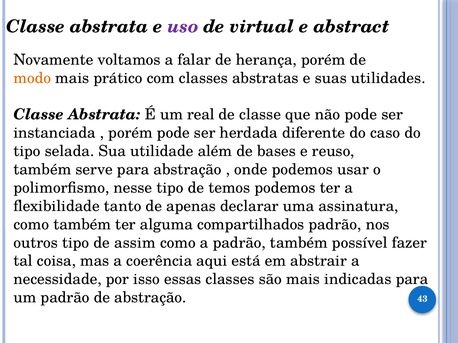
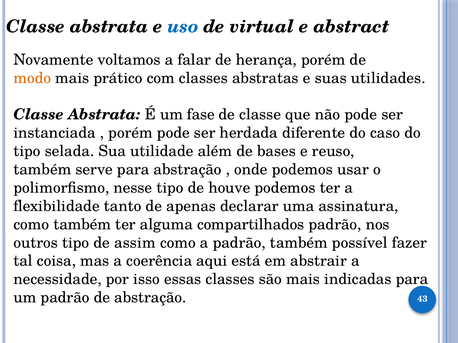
uso colour: purple -> blue
real: real -> fase
temos: temos -> houve
